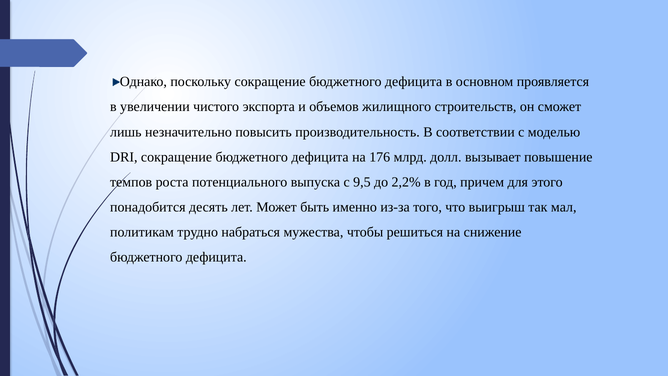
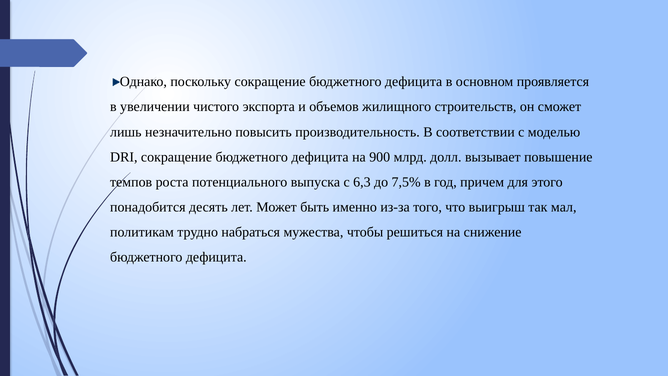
176: 176 -> 900
9,5: 9,5 -> 6,3
2,2%: 2,2% -> 7,5%
